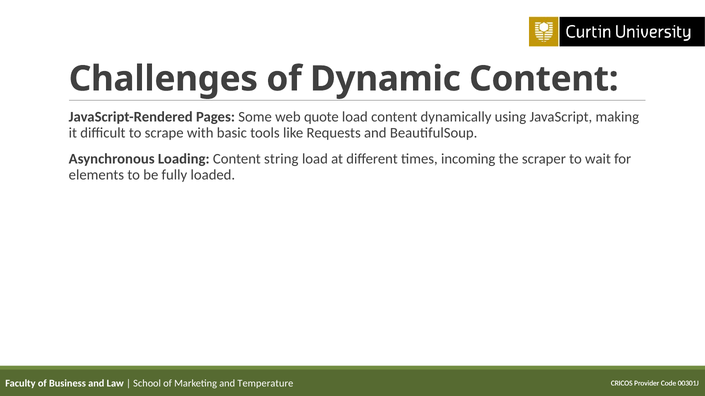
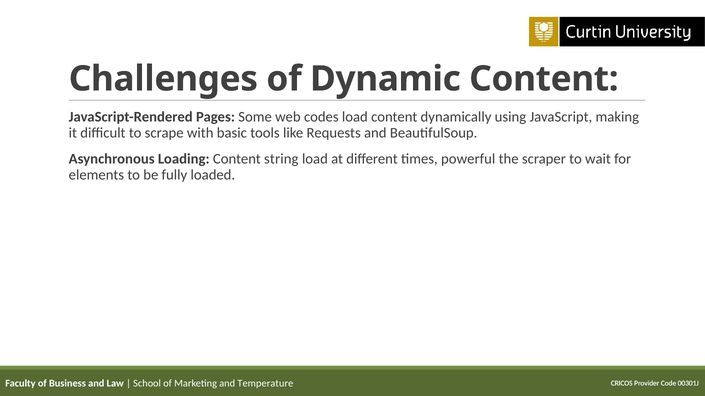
quote: quote -> codes
incoming: incoming -> powerful
